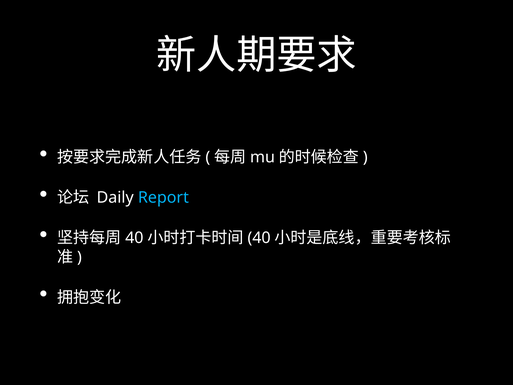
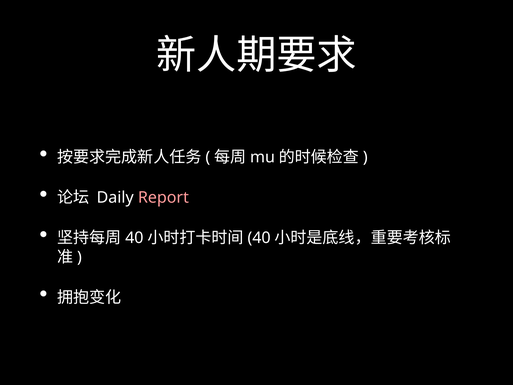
Report colour: light blue -> pink
